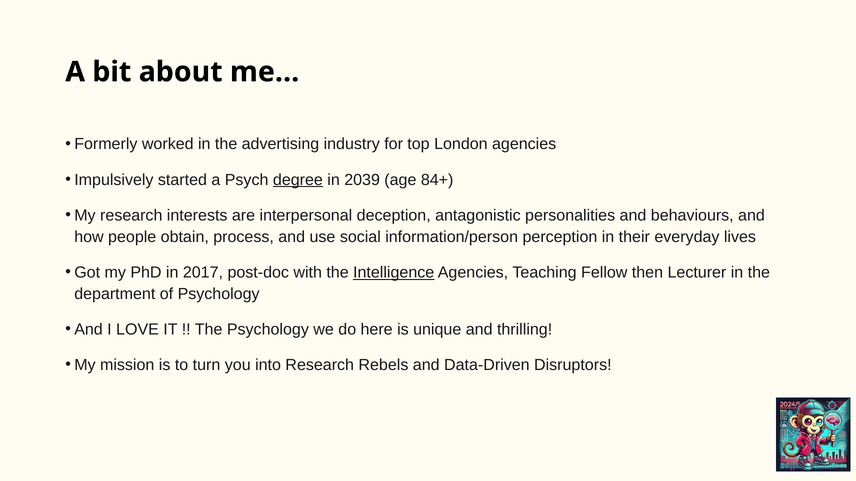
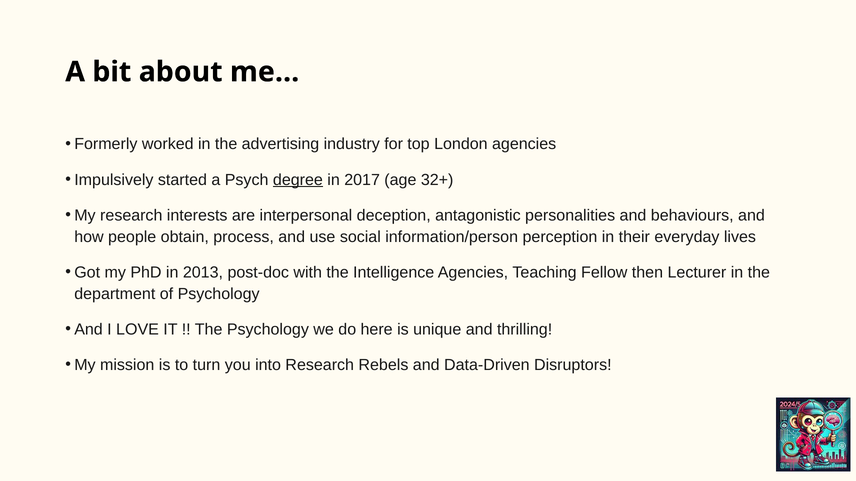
2039: 2039 -> 2017
84+: 84+ -> 32+
2017: 2017 -> 2013
Intelligence underline: present -> none
